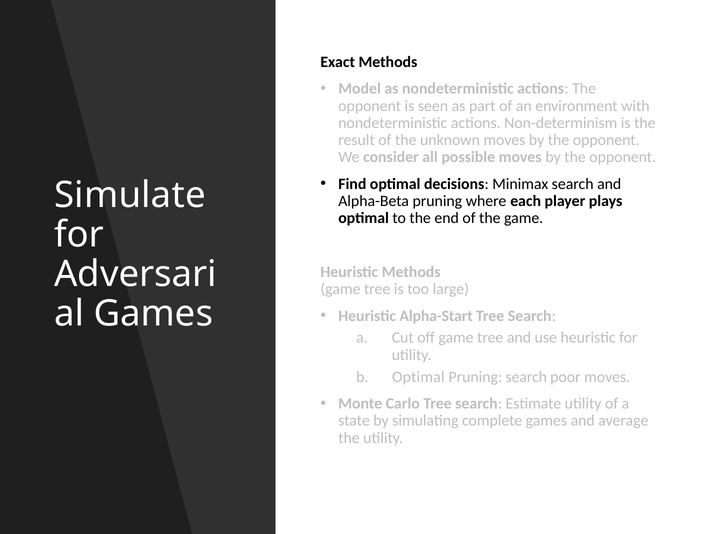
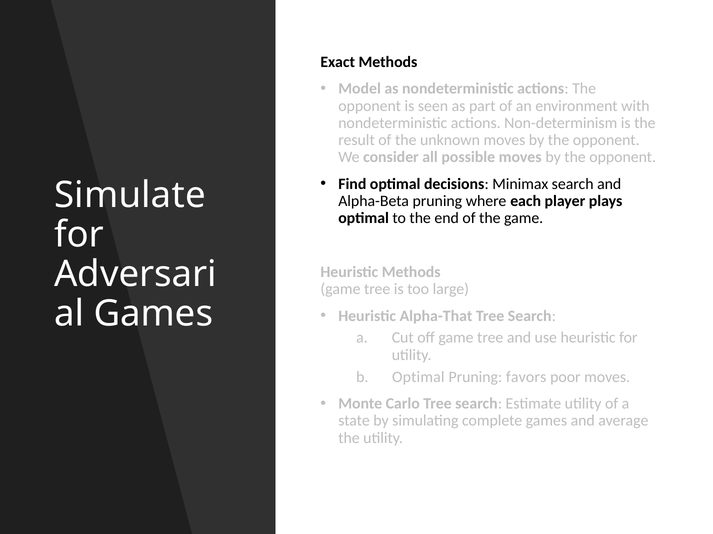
Alpha-Start: Alpha-Start -> Alpha-That
Pruning search: search -> favors
